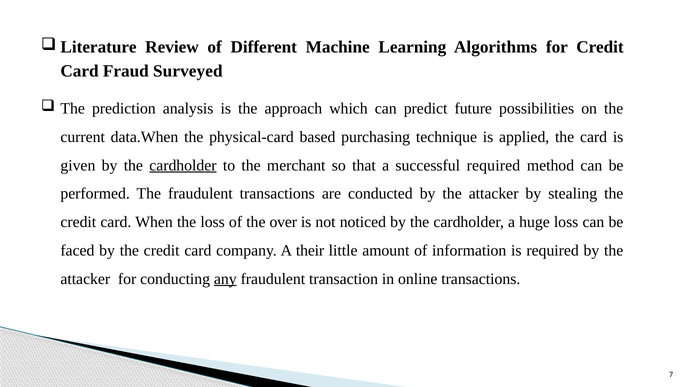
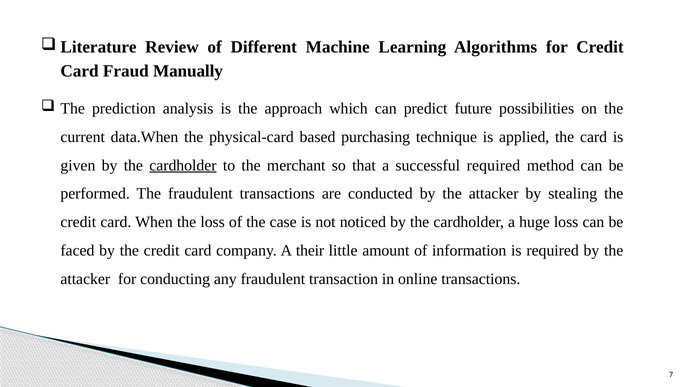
Surveyed: Surveyed -> Manually
over: over -> case
any underline: present -> none
